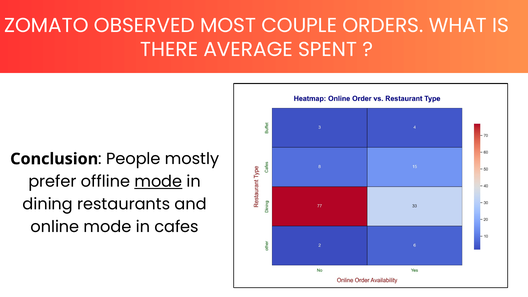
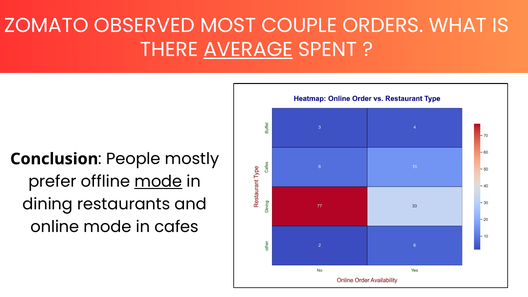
AVERAGE underline: none -> present
